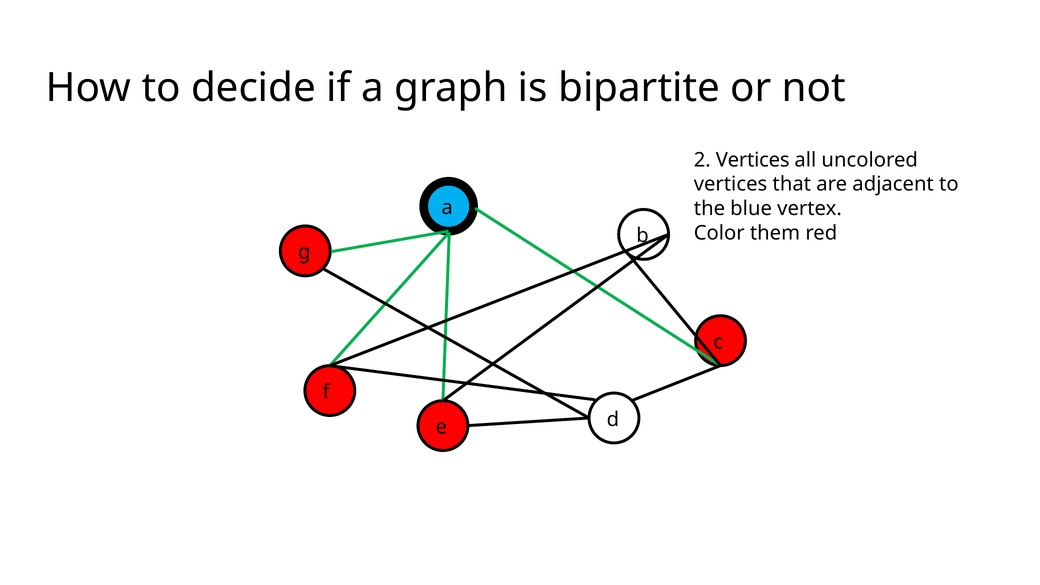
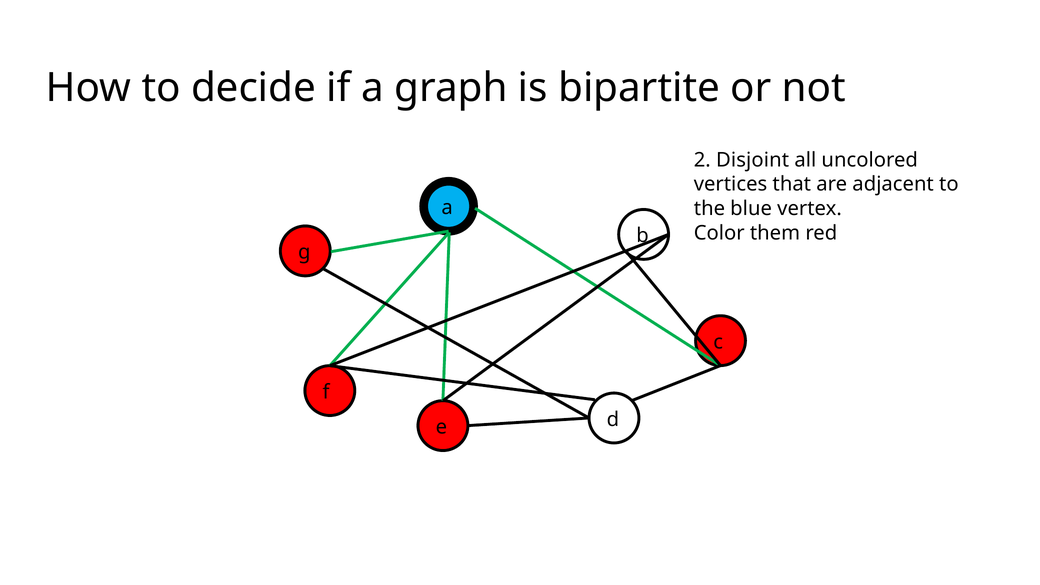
2 Vertices: Vertices -> Disjoint
